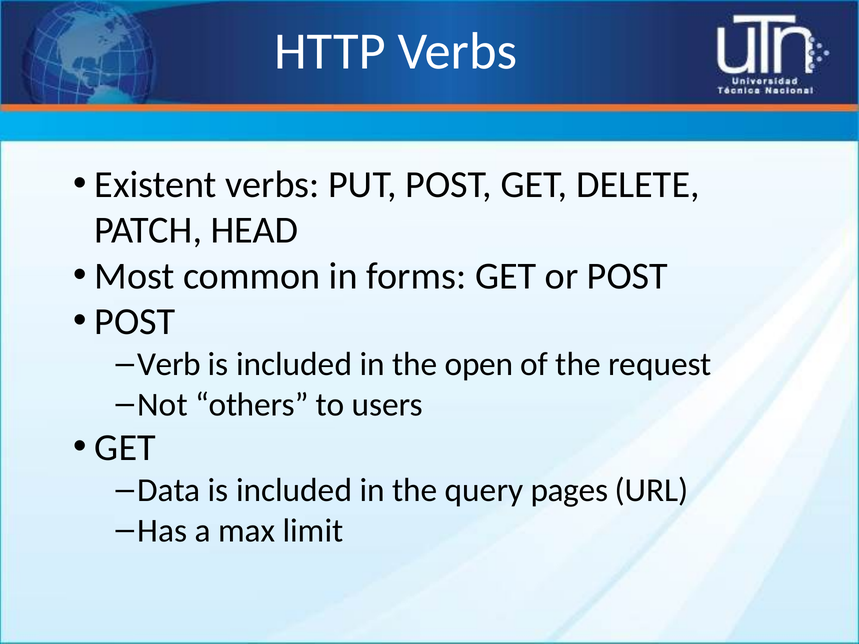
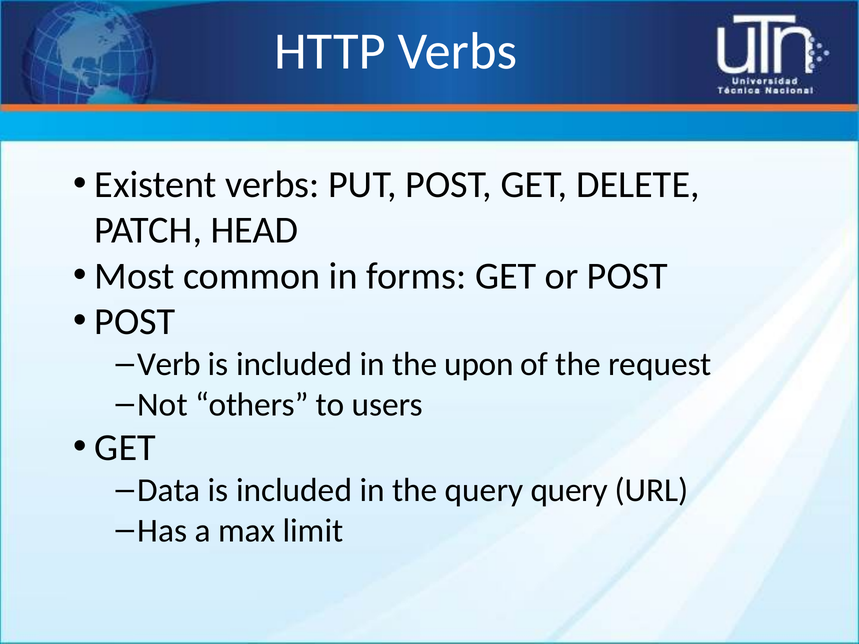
open: open -> upon
query pages: pages -> query
